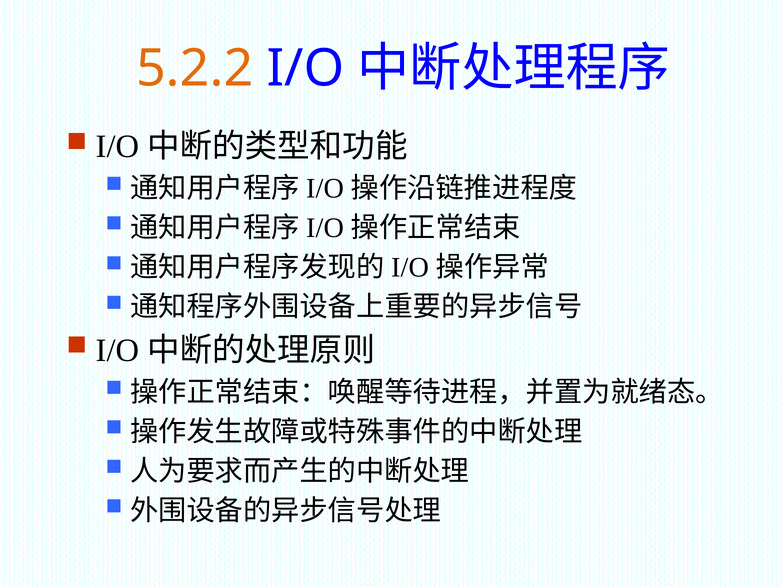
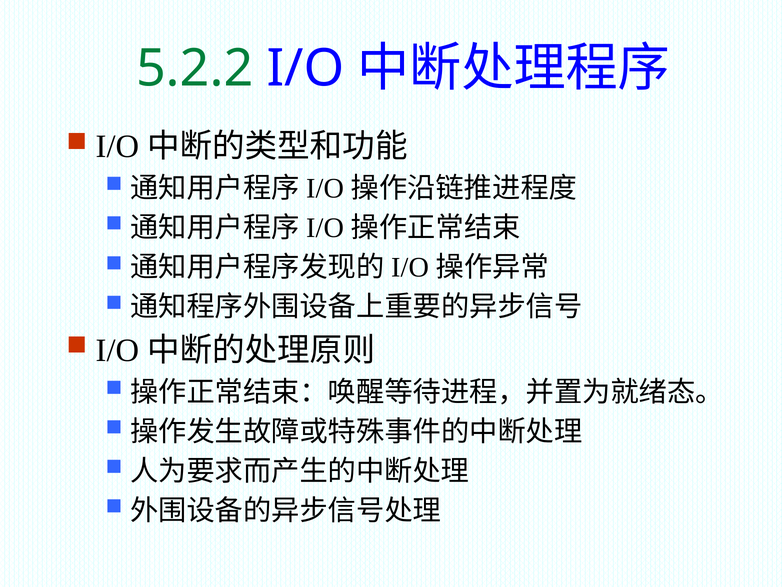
5.2.2 colour: orange -> green
